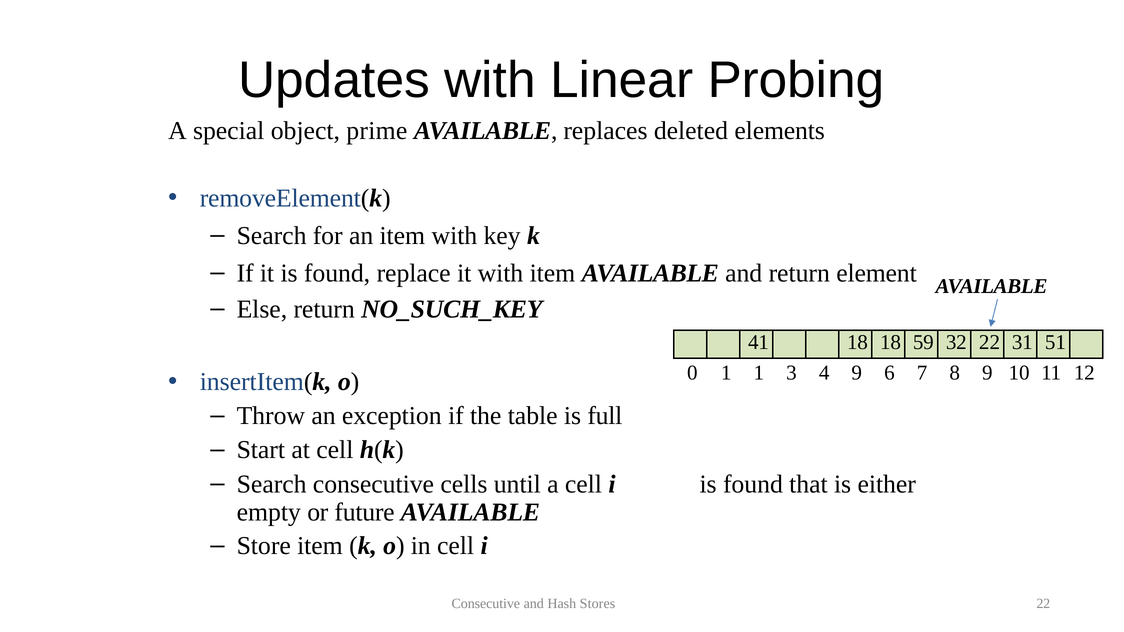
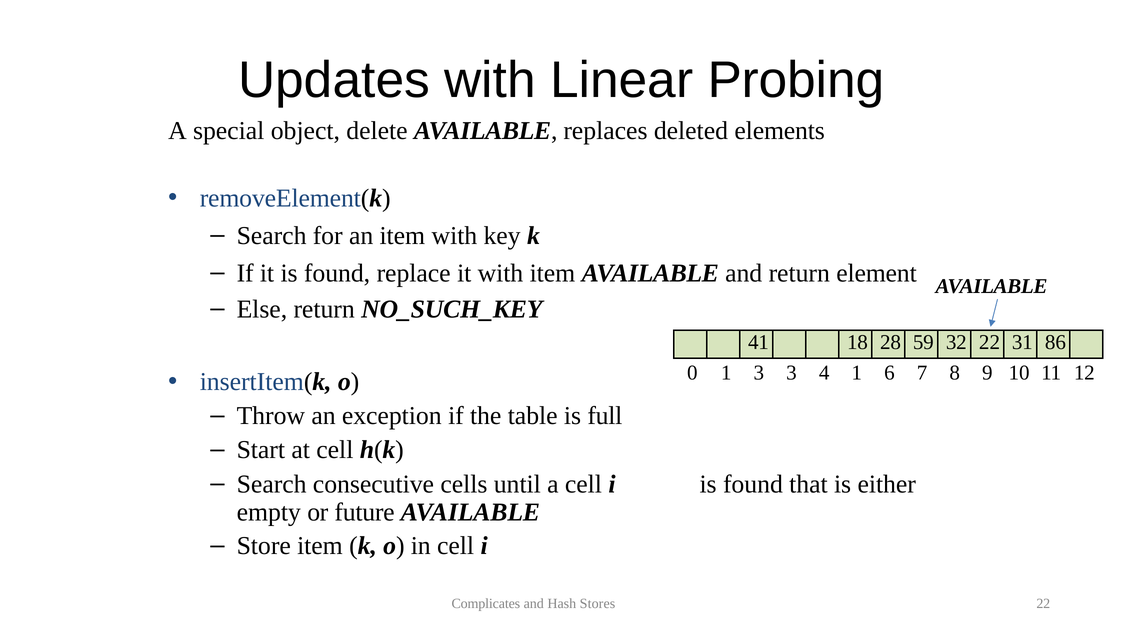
prime: prime -> delete
18 18: 18 -> 28
51: 51 -> 86
1 1: 1 -> 3
4 9: 9 -> 1
Consecutive at (486, 604): Consecutive -> Complicates
